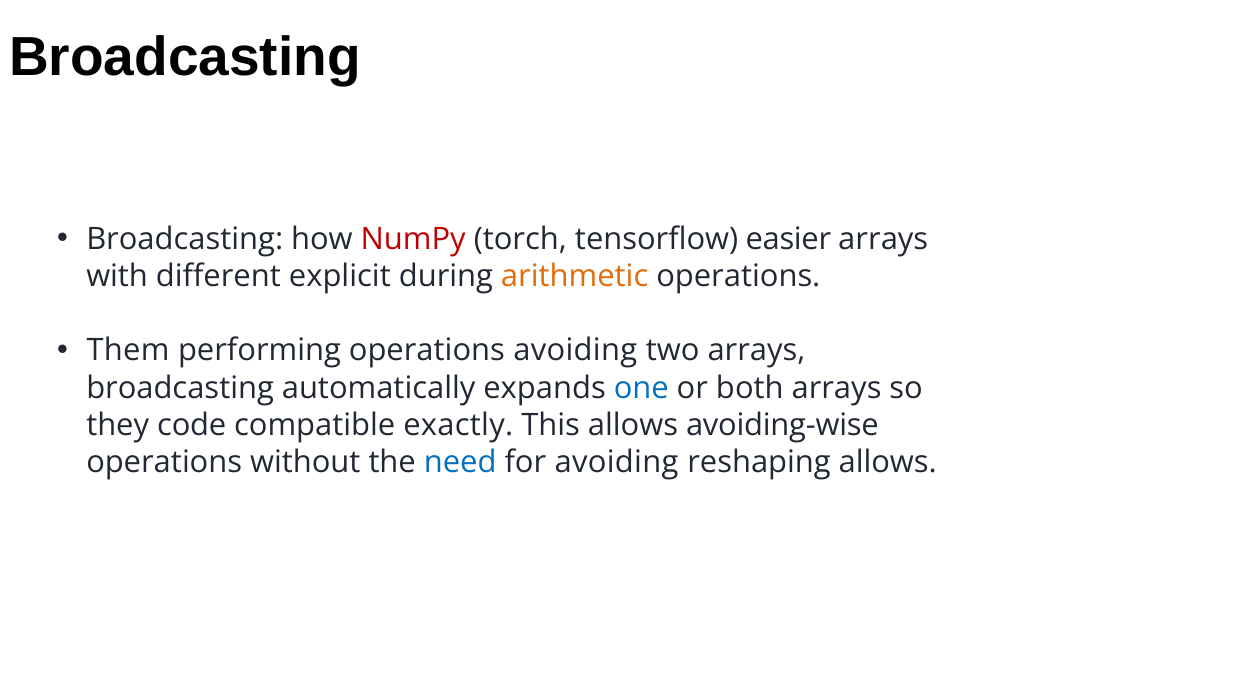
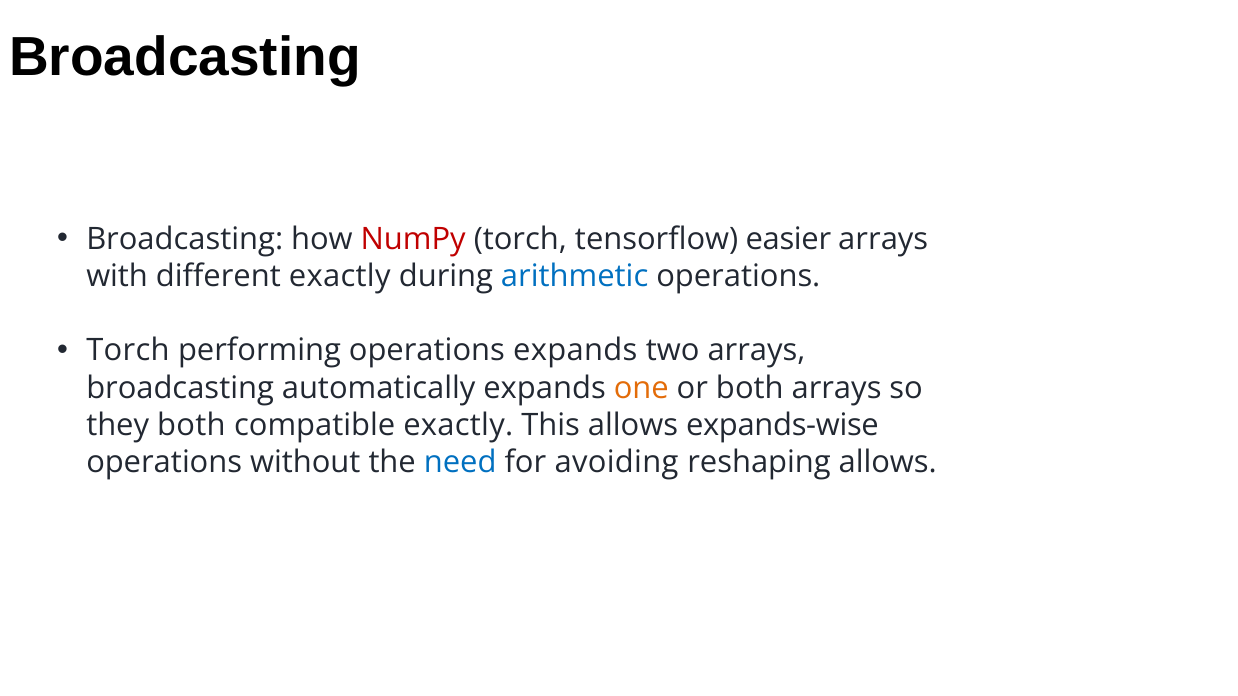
different explicit: explicit -> exactly
arithmetic colour: orange -> blue
Them at (128, 351): Them -> Torch
operations avoiding: avoiding -> expands
one colour: blue -> orange
they code: code -> both
avoiding-wise: avoiding-wise -> expands-wise
